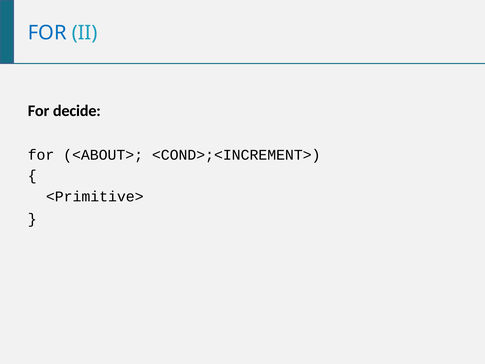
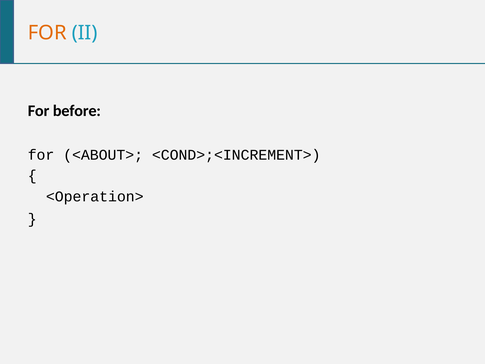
FOR at (47, 33) colour: blue -> orange
decide: decide -> before
<Primitive>: <Primitive> -> <Operation>
